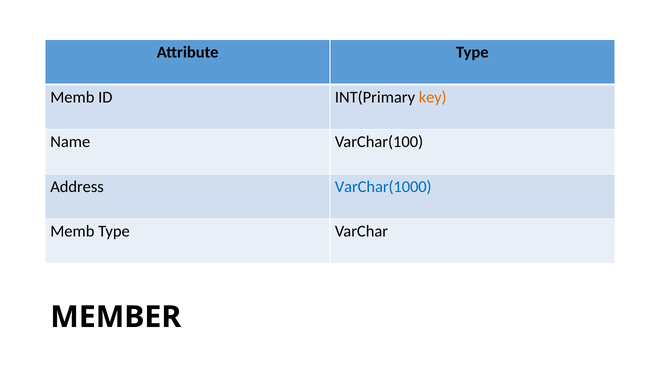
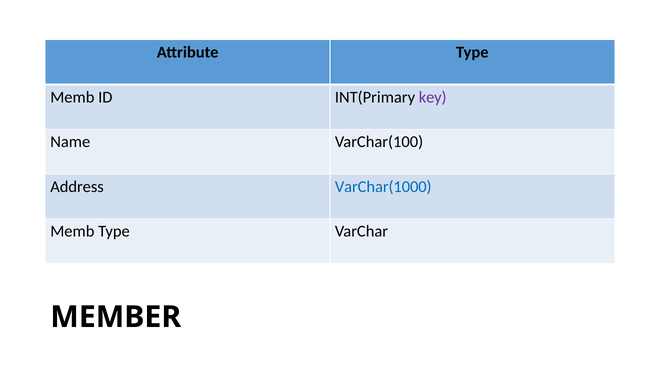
key colour: orange -> purple
